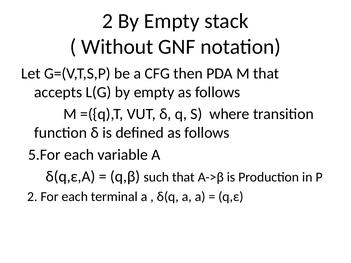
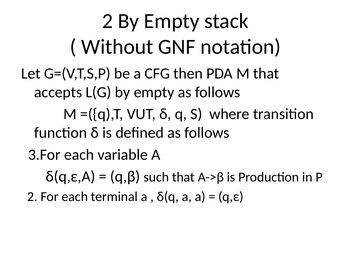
5.For: 5.For -> 3.For
